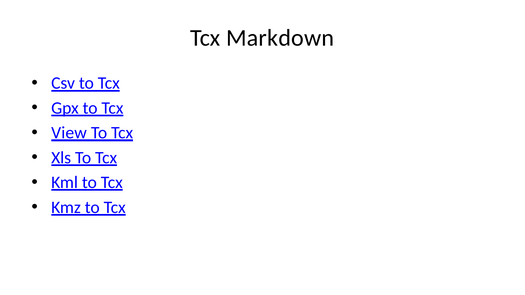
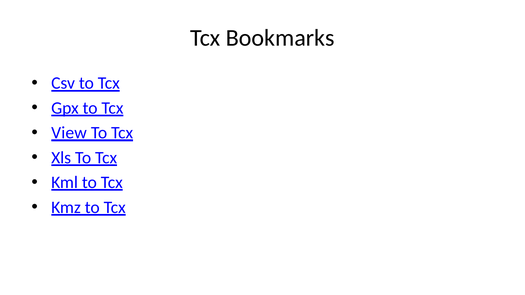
Markdown: Markdown -> Bookmarks
